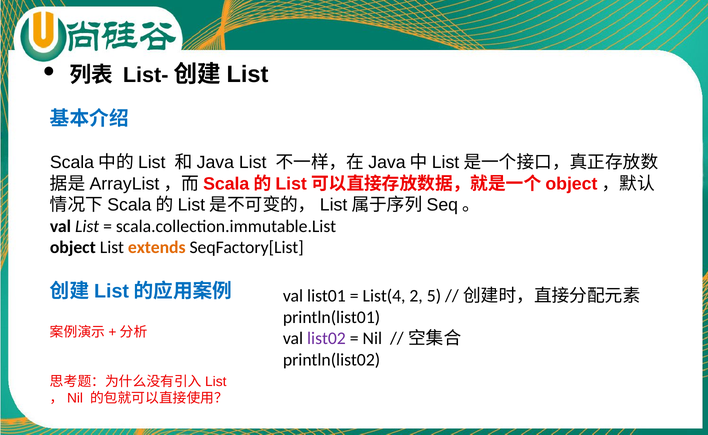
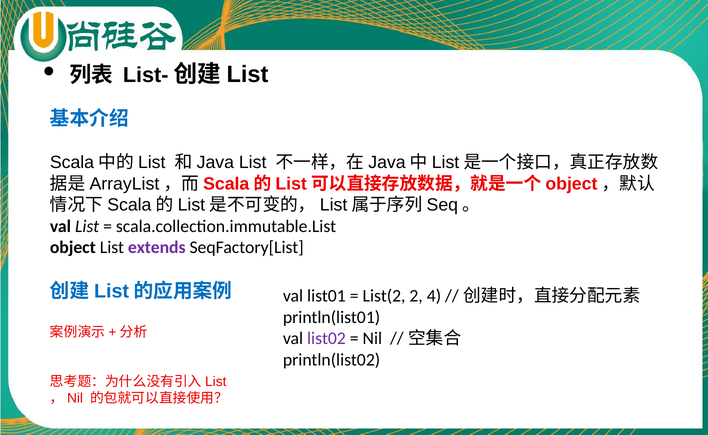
extends colour: orange -> purple
List(4: List(4 -> List(2
5: 5 -> 4
